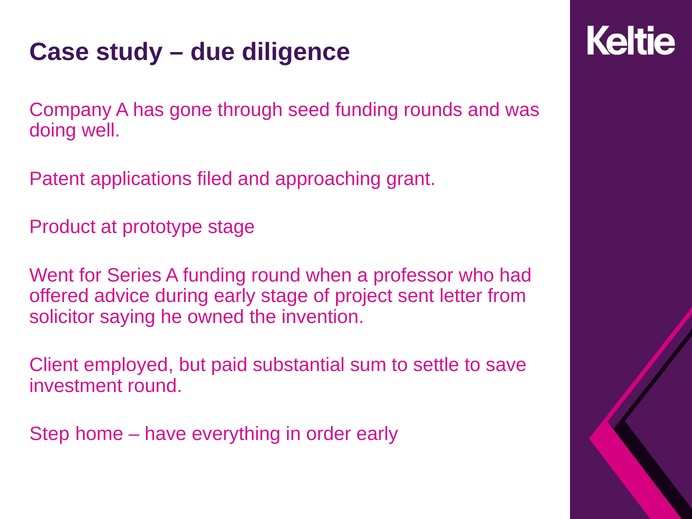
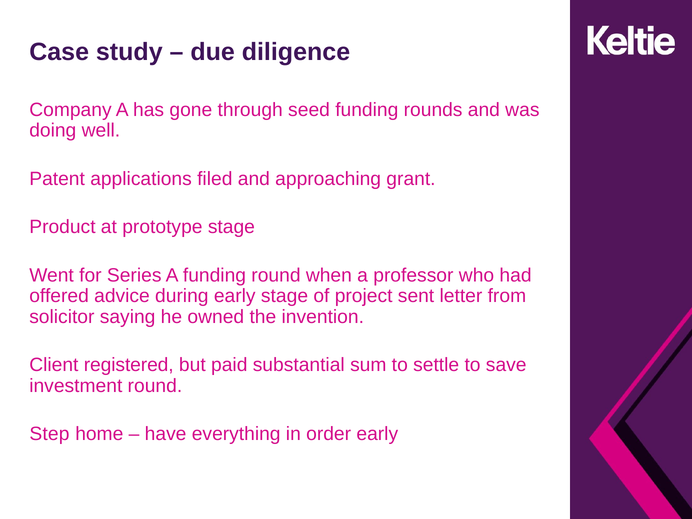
employed: employed -> registered
